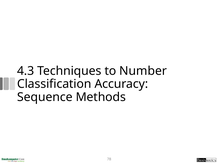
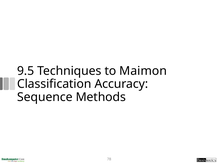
4.3: 4.3 -> 9.5
Number: Number -> Maimon
